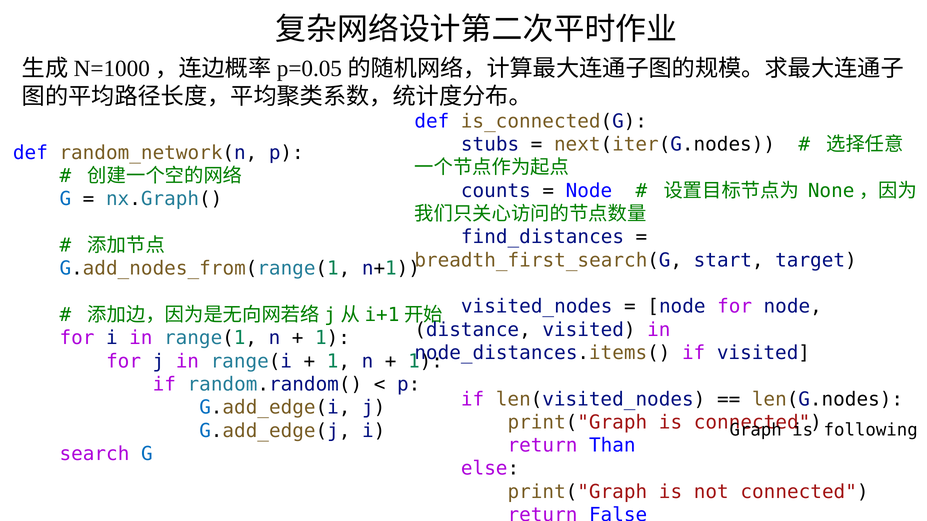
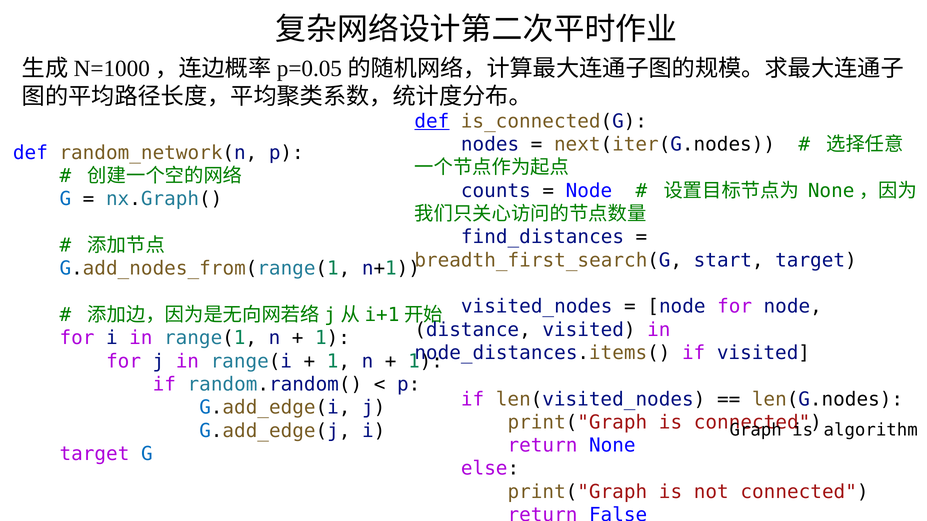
def at (432, 121) underline: none -> present
stubs: stubs -> nodes
following: following -> algorithm
Than: Than -> None
search at (94, 454): search -> target
